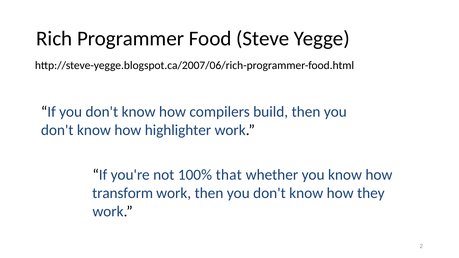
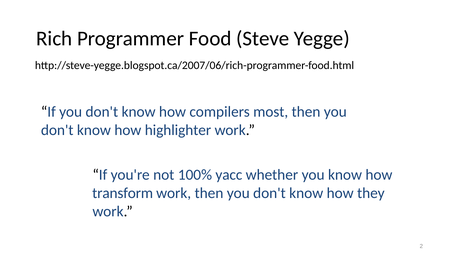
build: build -> most
that: that -> yacc
